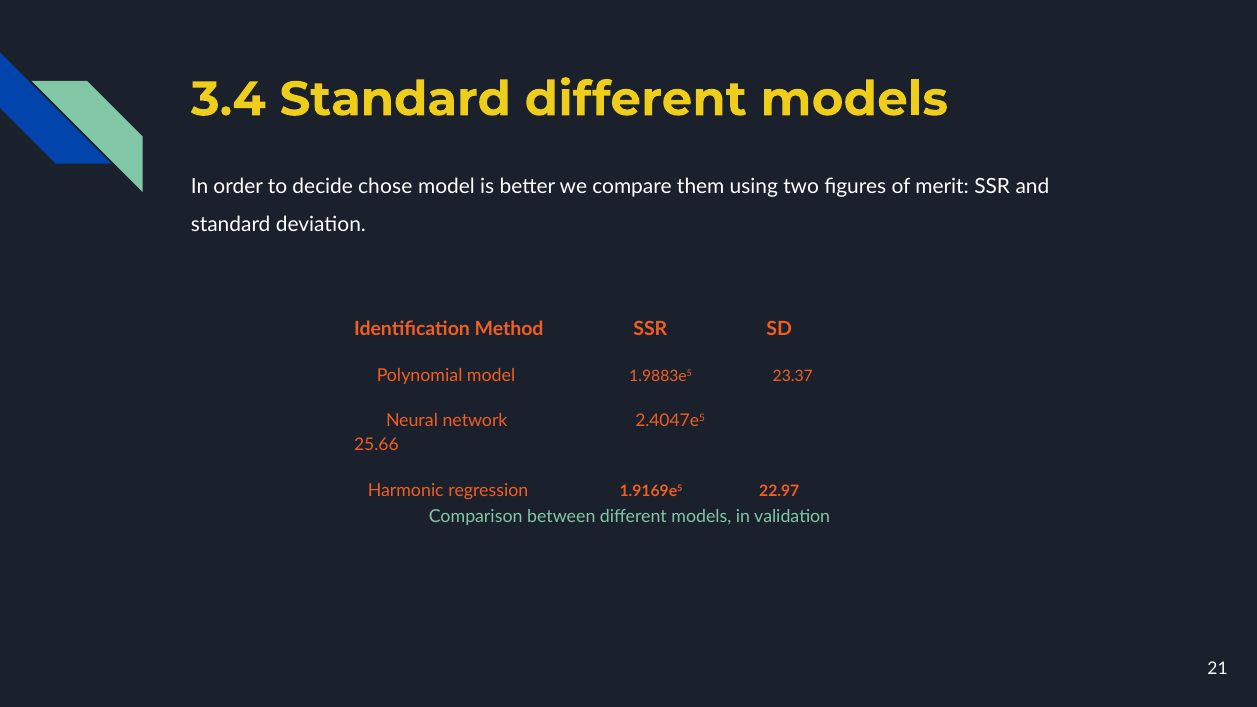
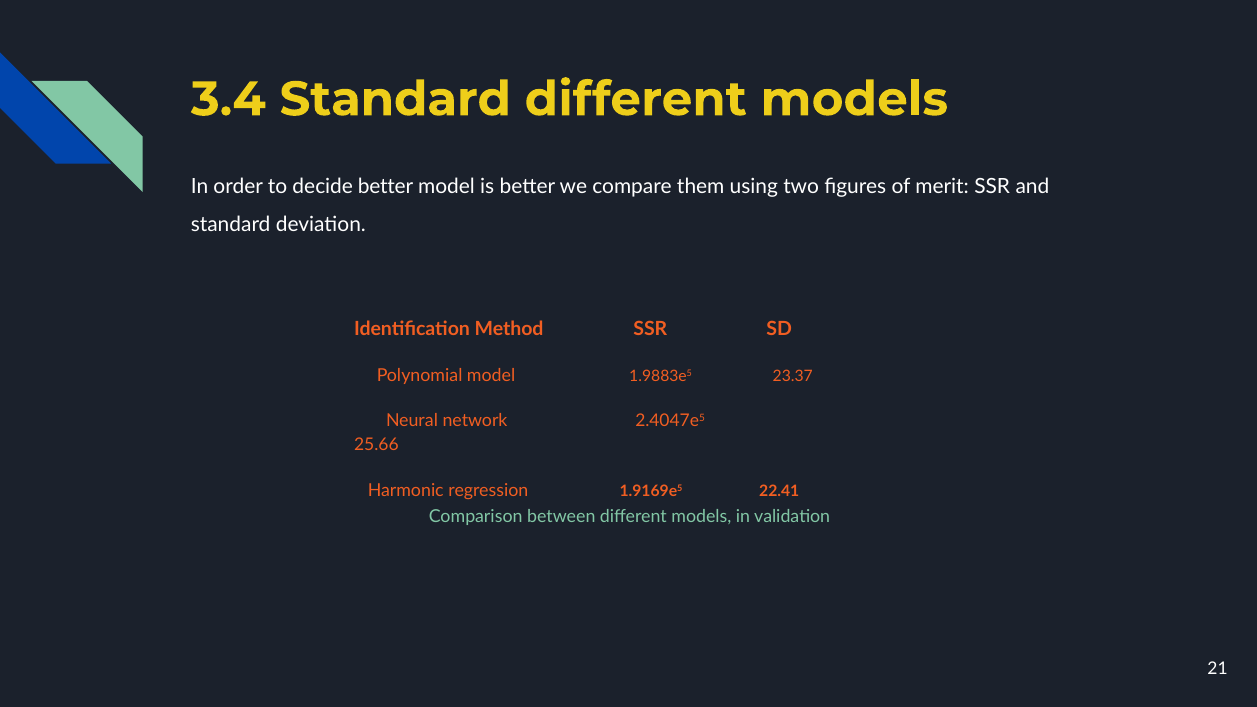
decide chose: chose -> better
22.97: 22.97 -> 22.41
